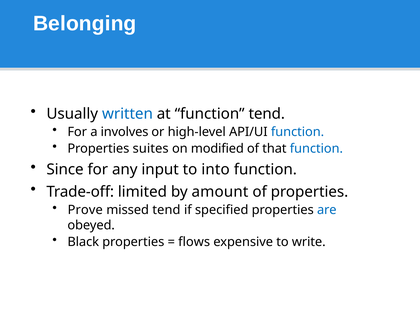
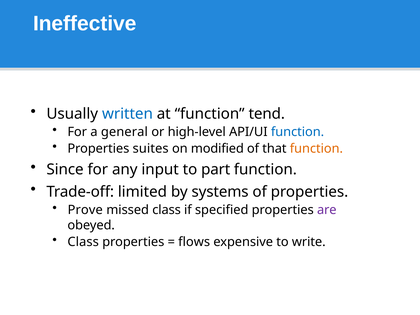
Belonging: Belonging -> Ineffective
involves: involves -> general
function at (316, 149) colour: blue -> orange
into: into -> part
amount: amount -> systems
missed tend: tend -> class
are colour: blue -> purple
Black at (83, 242): Black -> Class
